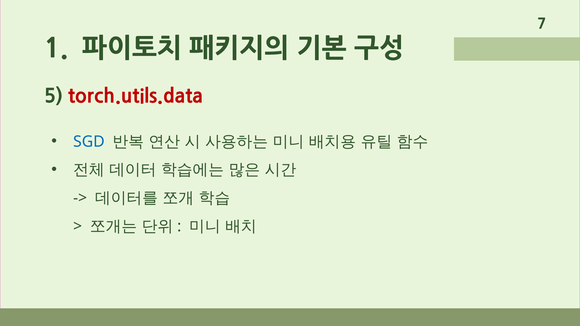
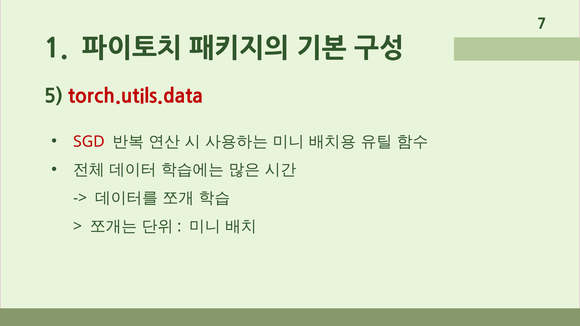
SGD colour: blue -> red
